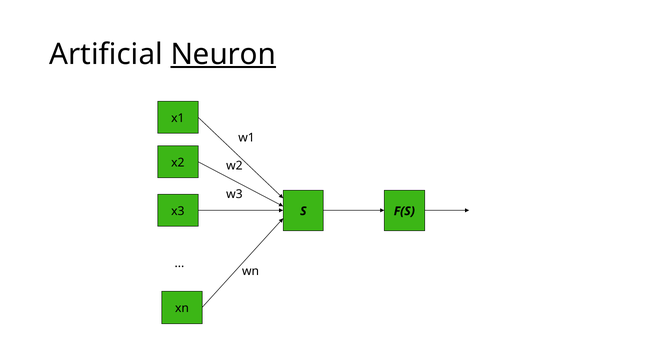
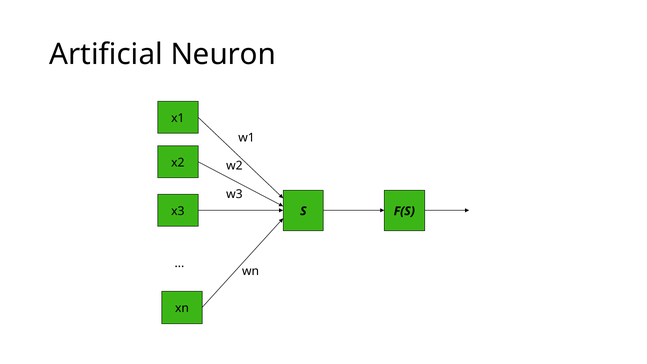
Neuron underline: present -> none
